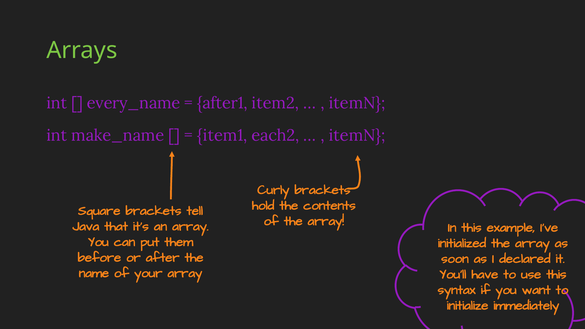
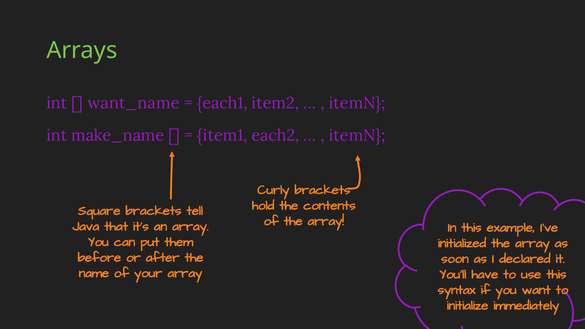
every_name: every_name -> want_name
after1: after1 -> each1
